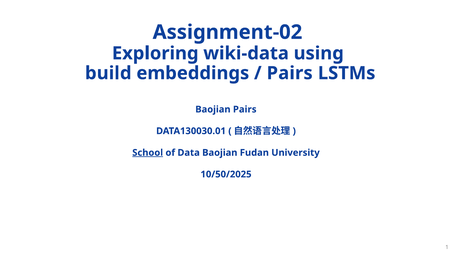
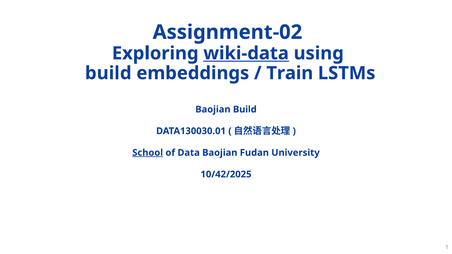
wiki-data underline: none -> present
Pairs at (290, 73): Pairs -> Train
Baojian Pairs: Pairs -> Build
10/50/2025: 10/50/2025 -> 10/42/2025
